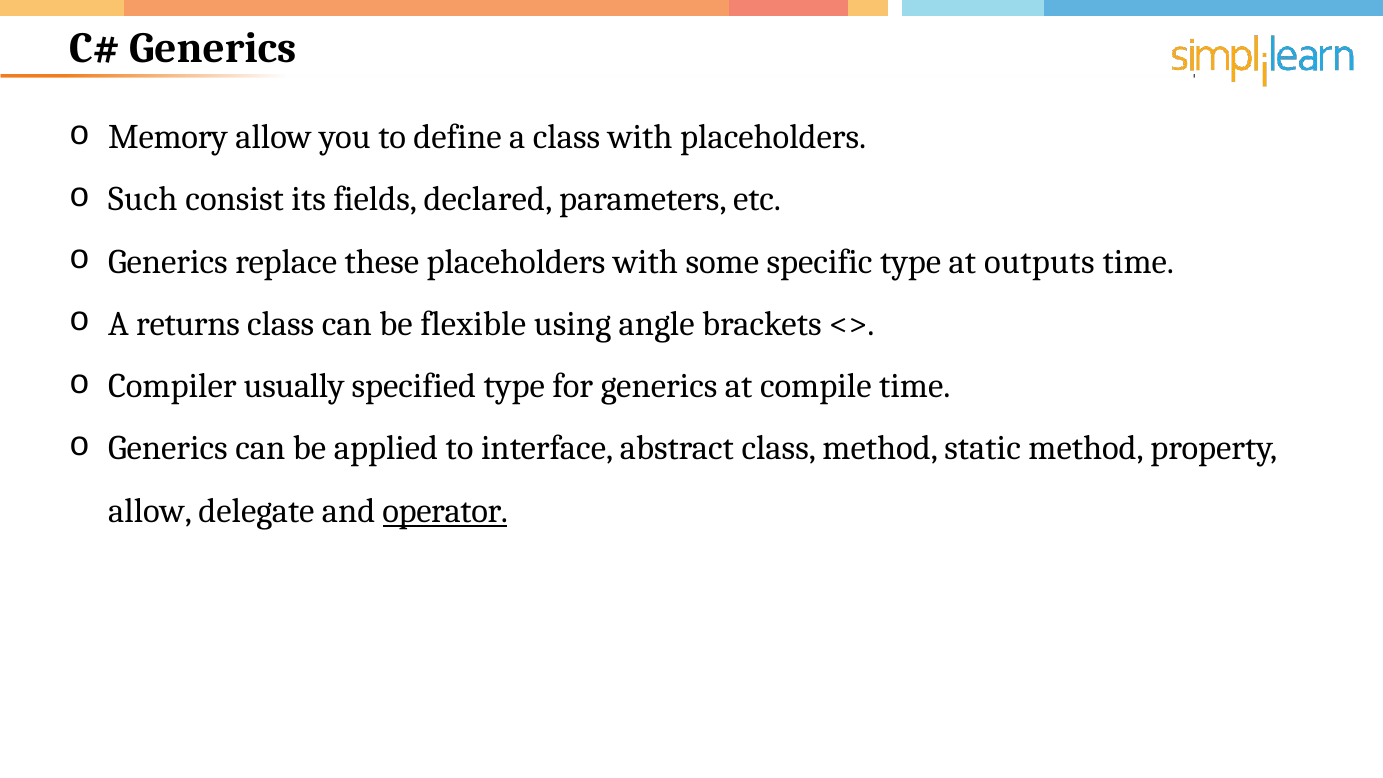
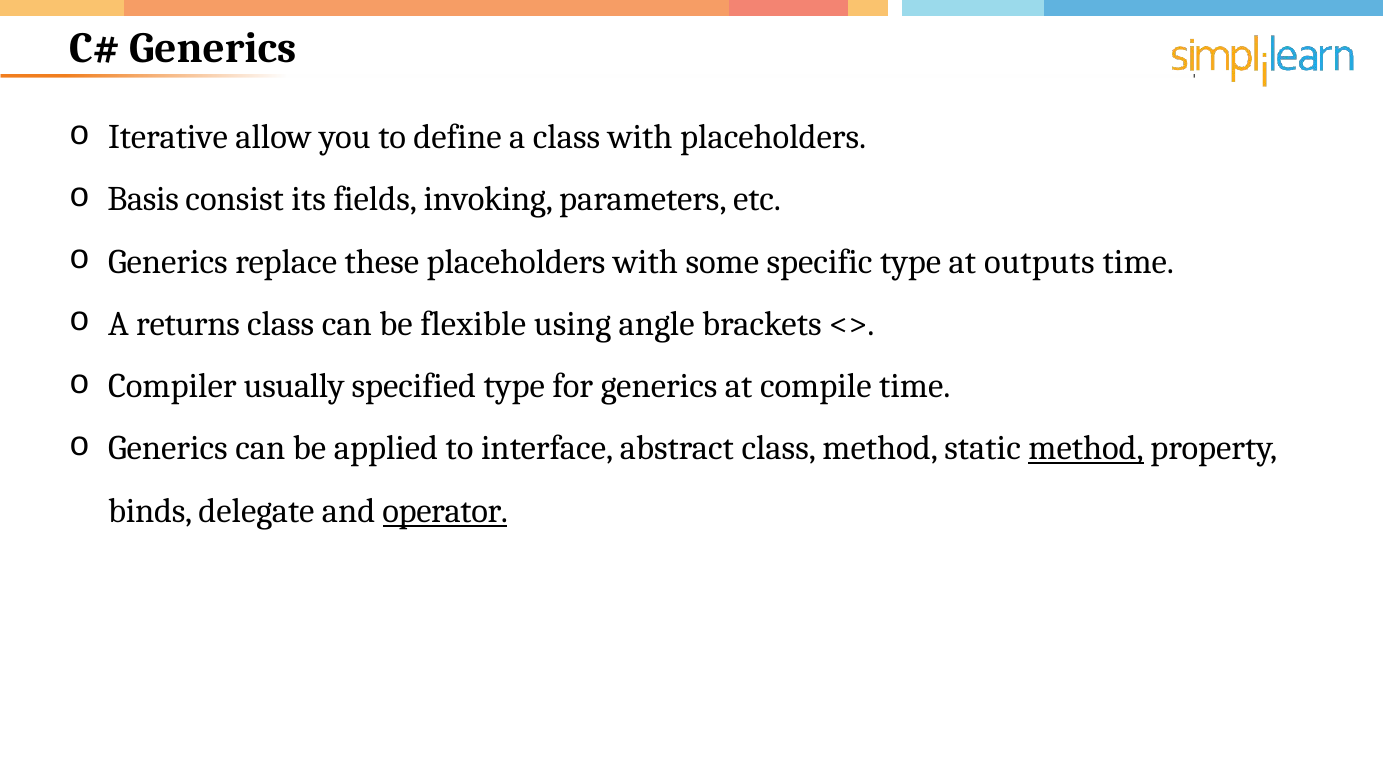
Memory: Memory -> Iterative
Such: Such -> Basis
declared: declared -> invoking
method at (1086, 448) underline: none -> present
allow at (150, 511): allow -> binds
